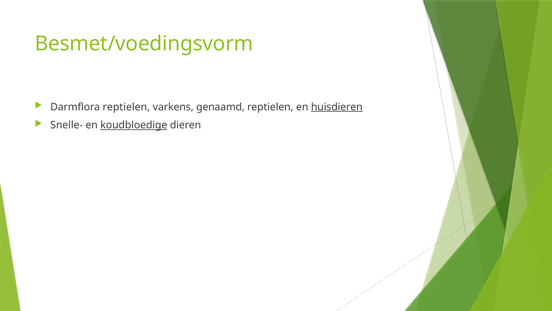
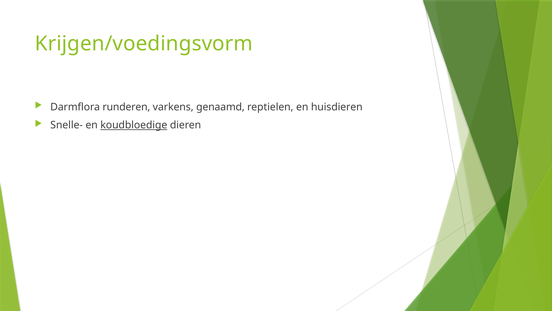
Besmet/voedingsvorm: Besmet/voedingsvorm -> Krijgen/voedingsvorm
Darmflora reptielen: reptielen -> runderen
huisdieren underline: present -> none
